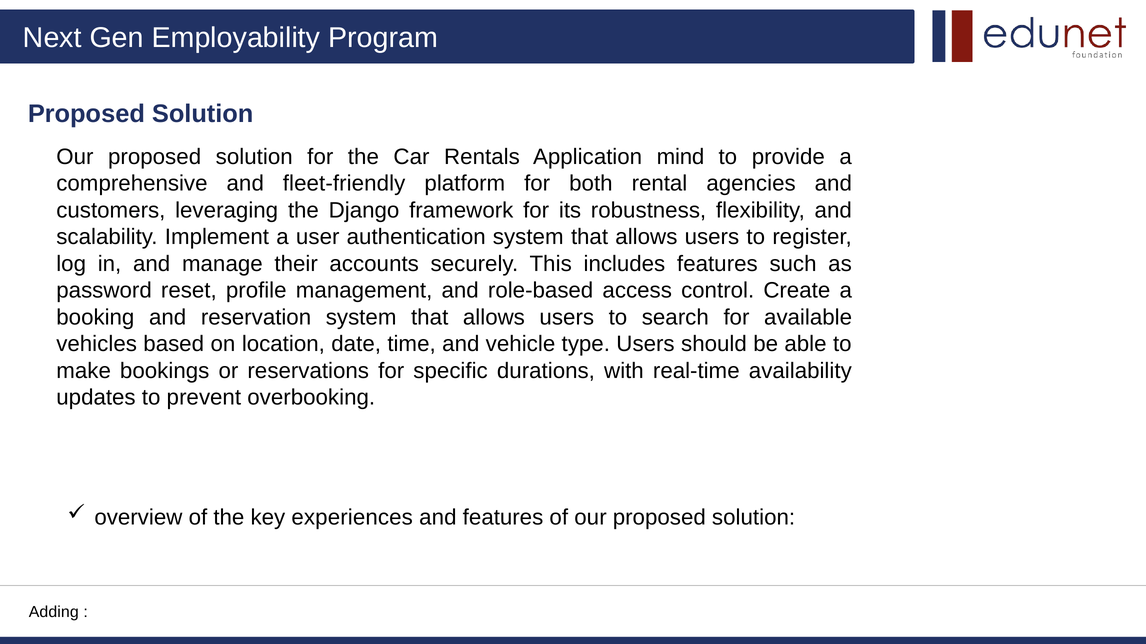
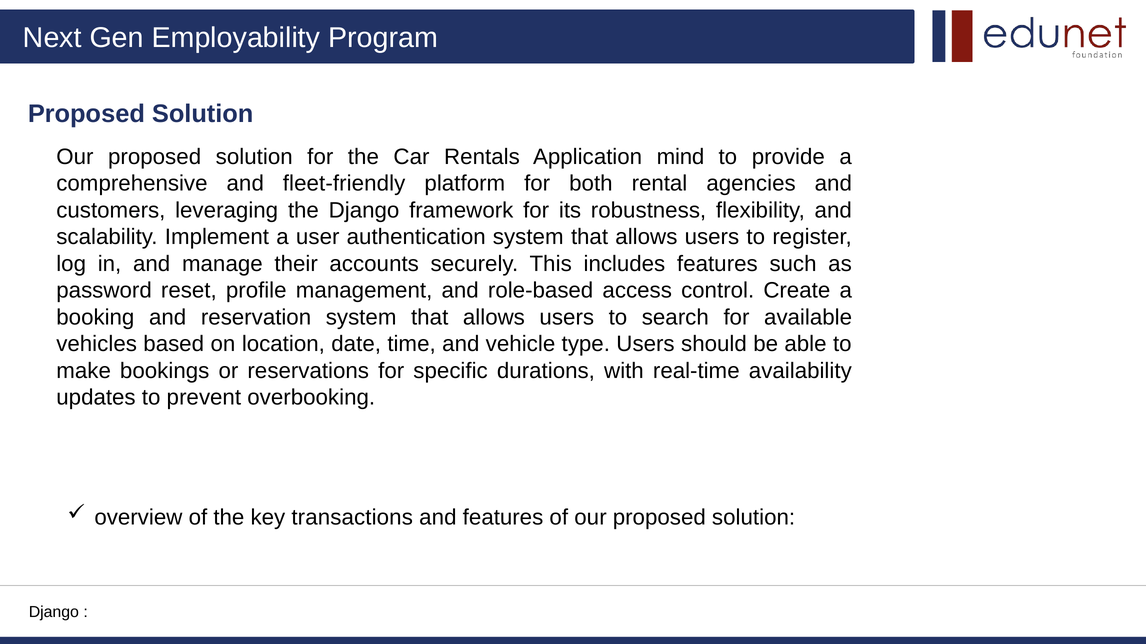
experiences: experiences -> transactions
Adding at (54, 613): Adding -> Django
